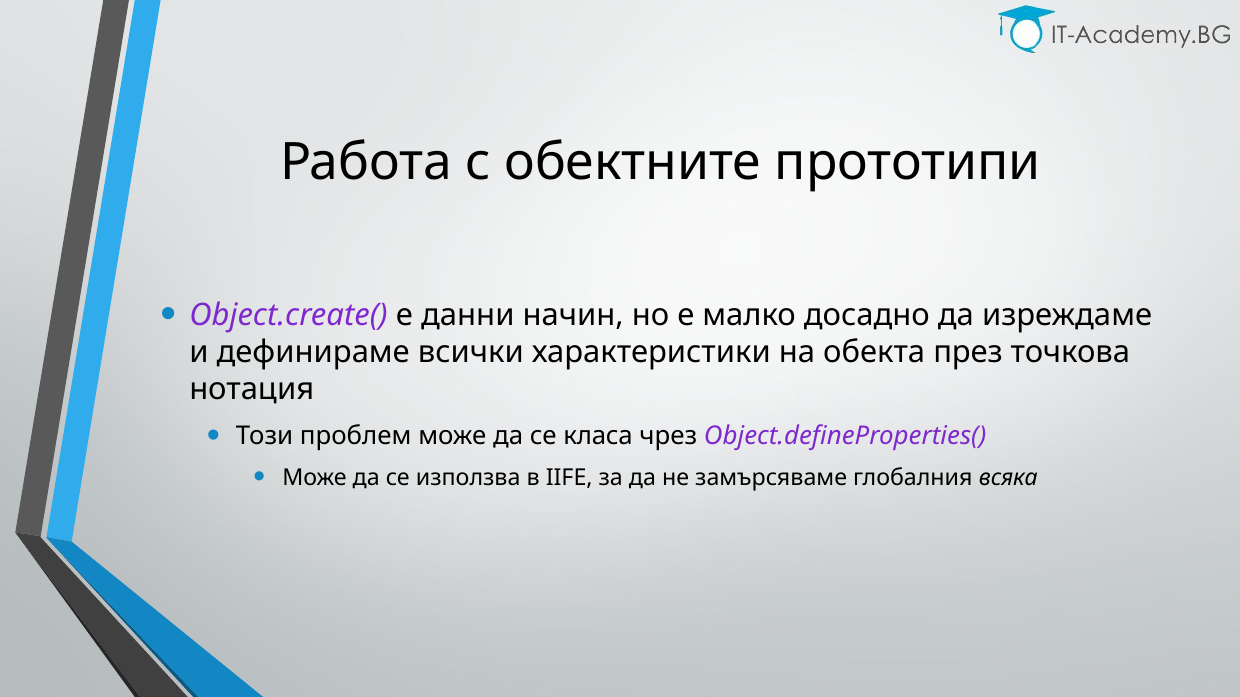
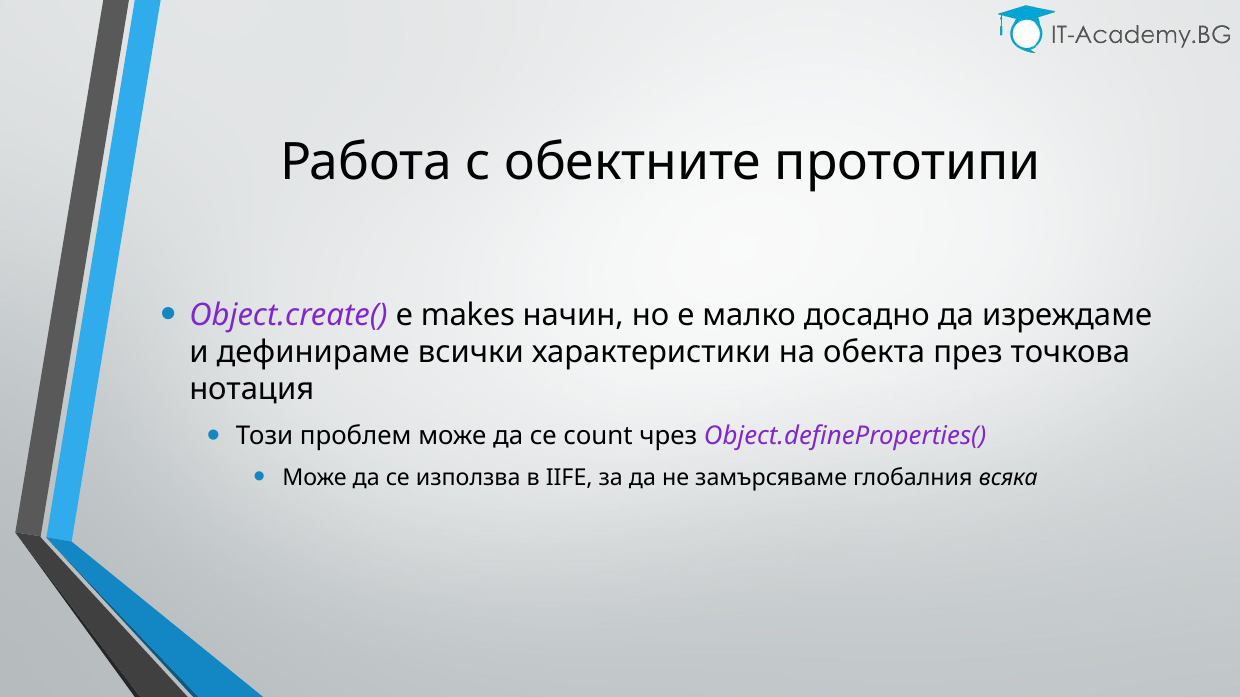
данни: данни -> makes
класа: класа -> count
